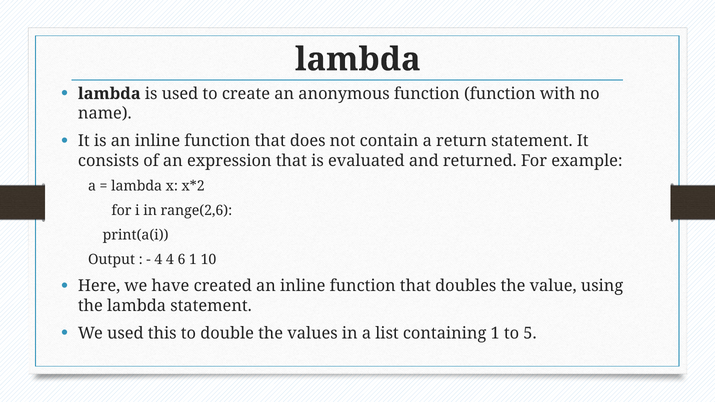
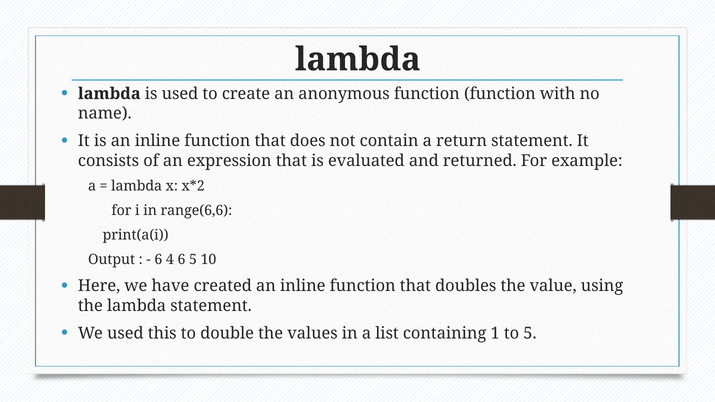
range(2,6: range(2,6 -> range(6,6
4 at (158, 260): 4 -> 6
6 1: 1 -> 5
